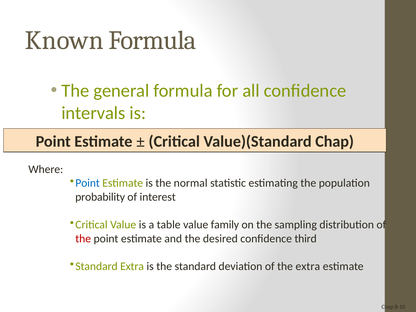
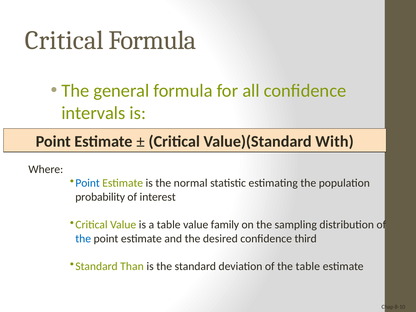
Known at (64, 40): Known -> Critical
Value)(Standard Chap: Chap -> With
the at (83, 239) colour: red -> blue
Standard Extra: Extra -> Than
the extra: extra -> table
